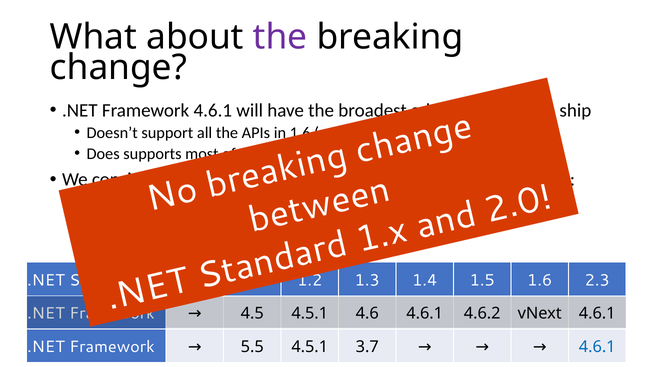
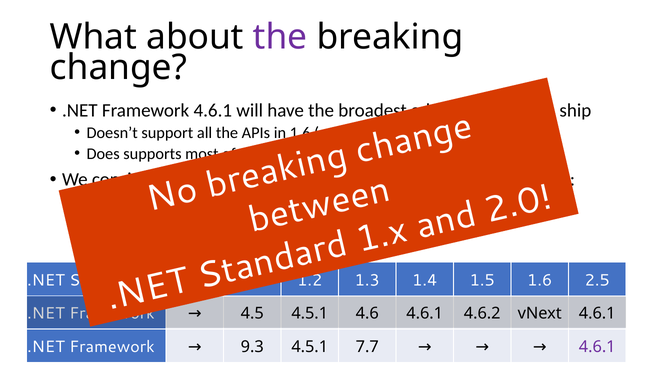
2.3: 2.3 -> 2.5
5.5: 5.5 -> 9.3
3.7: 3.7 -> 7.7
4.6.1 at (597, 347) colour: blue -> purple
